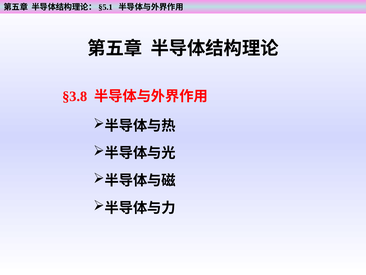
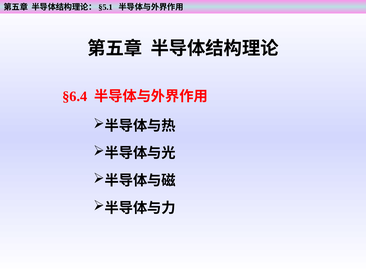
§3.8: §3.8 -> §6.4
